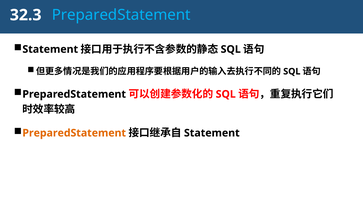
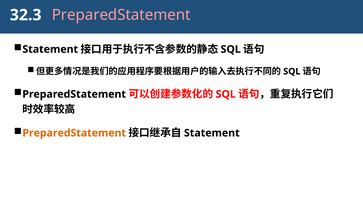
PreparedStatement at (121, 15) colour: light blue -> pink
